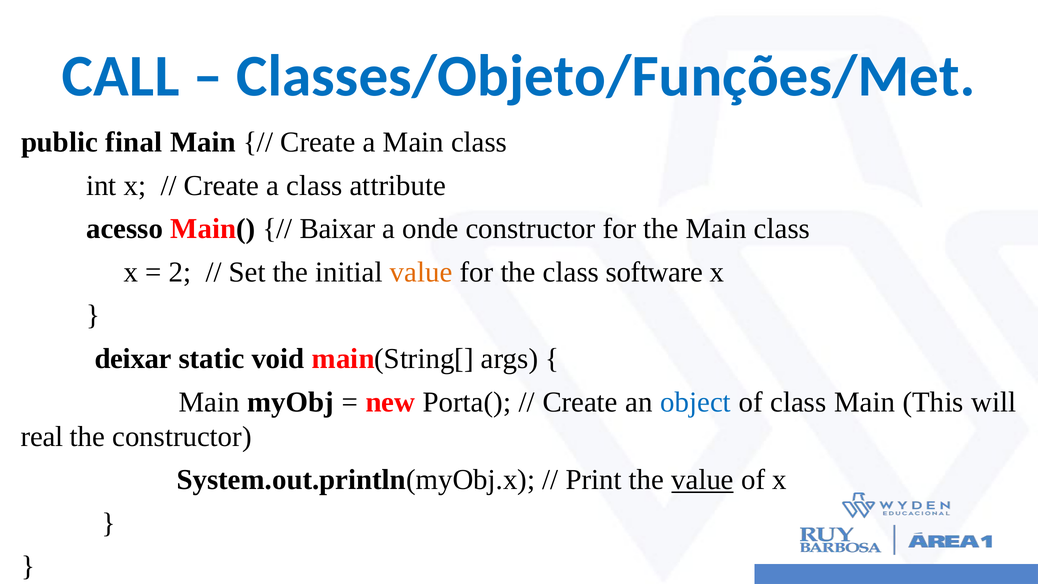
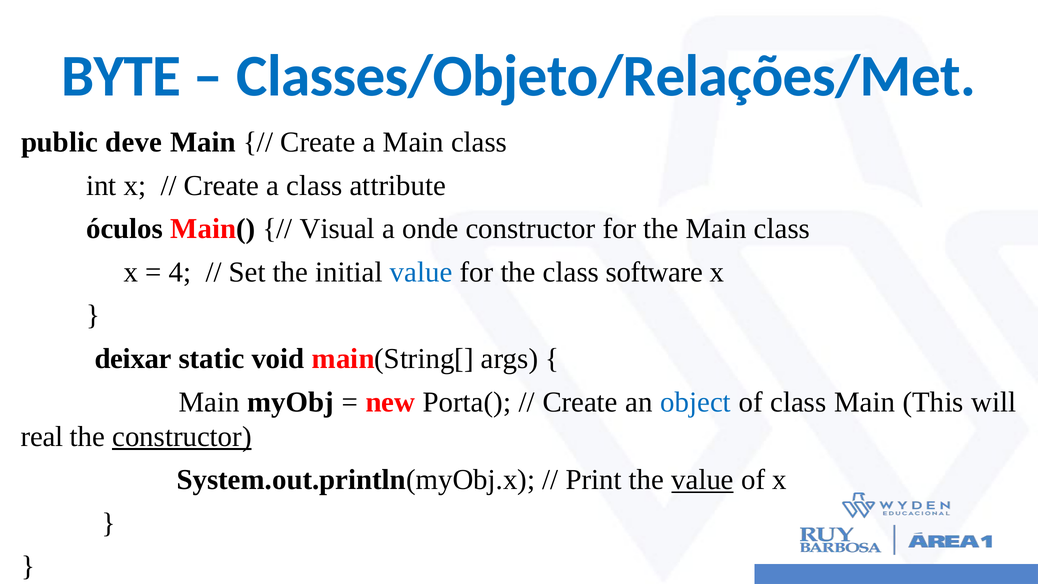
CALL: CALL -> BYTE
Classes/Objeto/Funções/Met: Classes/Objeto/Funções/Met -> Classes/Objeto/Relações/Met
final: final -> deve
acesso: acesso -> óculos
Baixar: Baixar -> Visual
2: 2 -> 4
value at (421, 272) colour: orange -> blue
constructor at (182, 437) underline: none -> present
